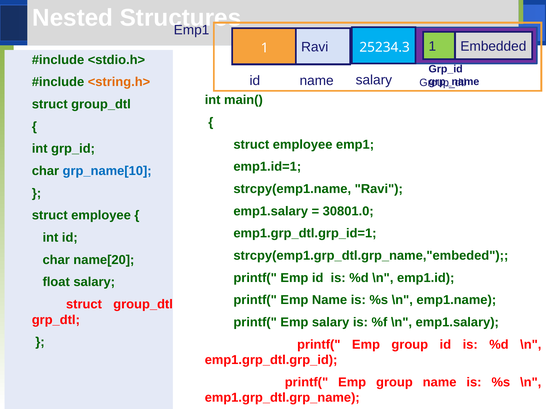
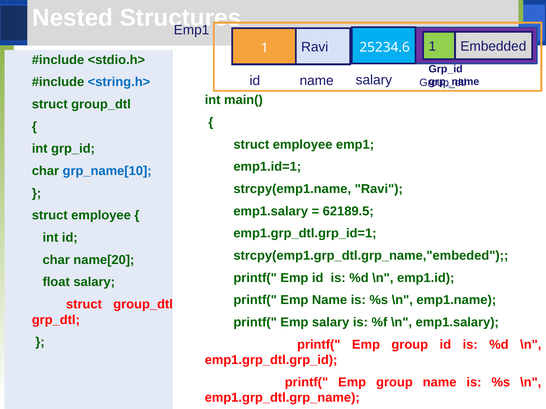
25234.3: 25234.3 -> 25234.6
<string.h> colour: orange -> blue
30801.0: 30801.0 -> 62189.5
